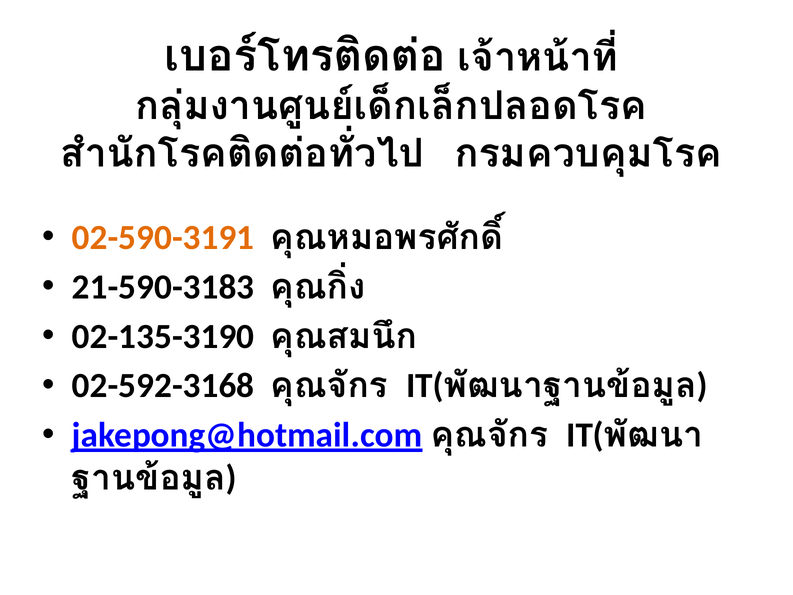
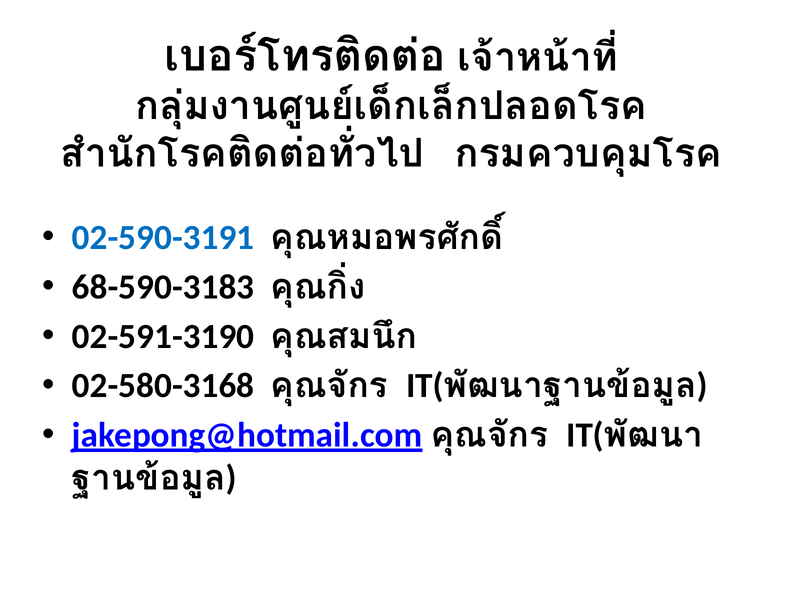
02-590-3191 colour: orange -> blue
21-590-3183: 21-590-3183 -> 68-590-3183
02-135-3190: 02-135-3190 -> 02-591-3190
02-592-3168: 02-592-3168 -> 02-580-3168
